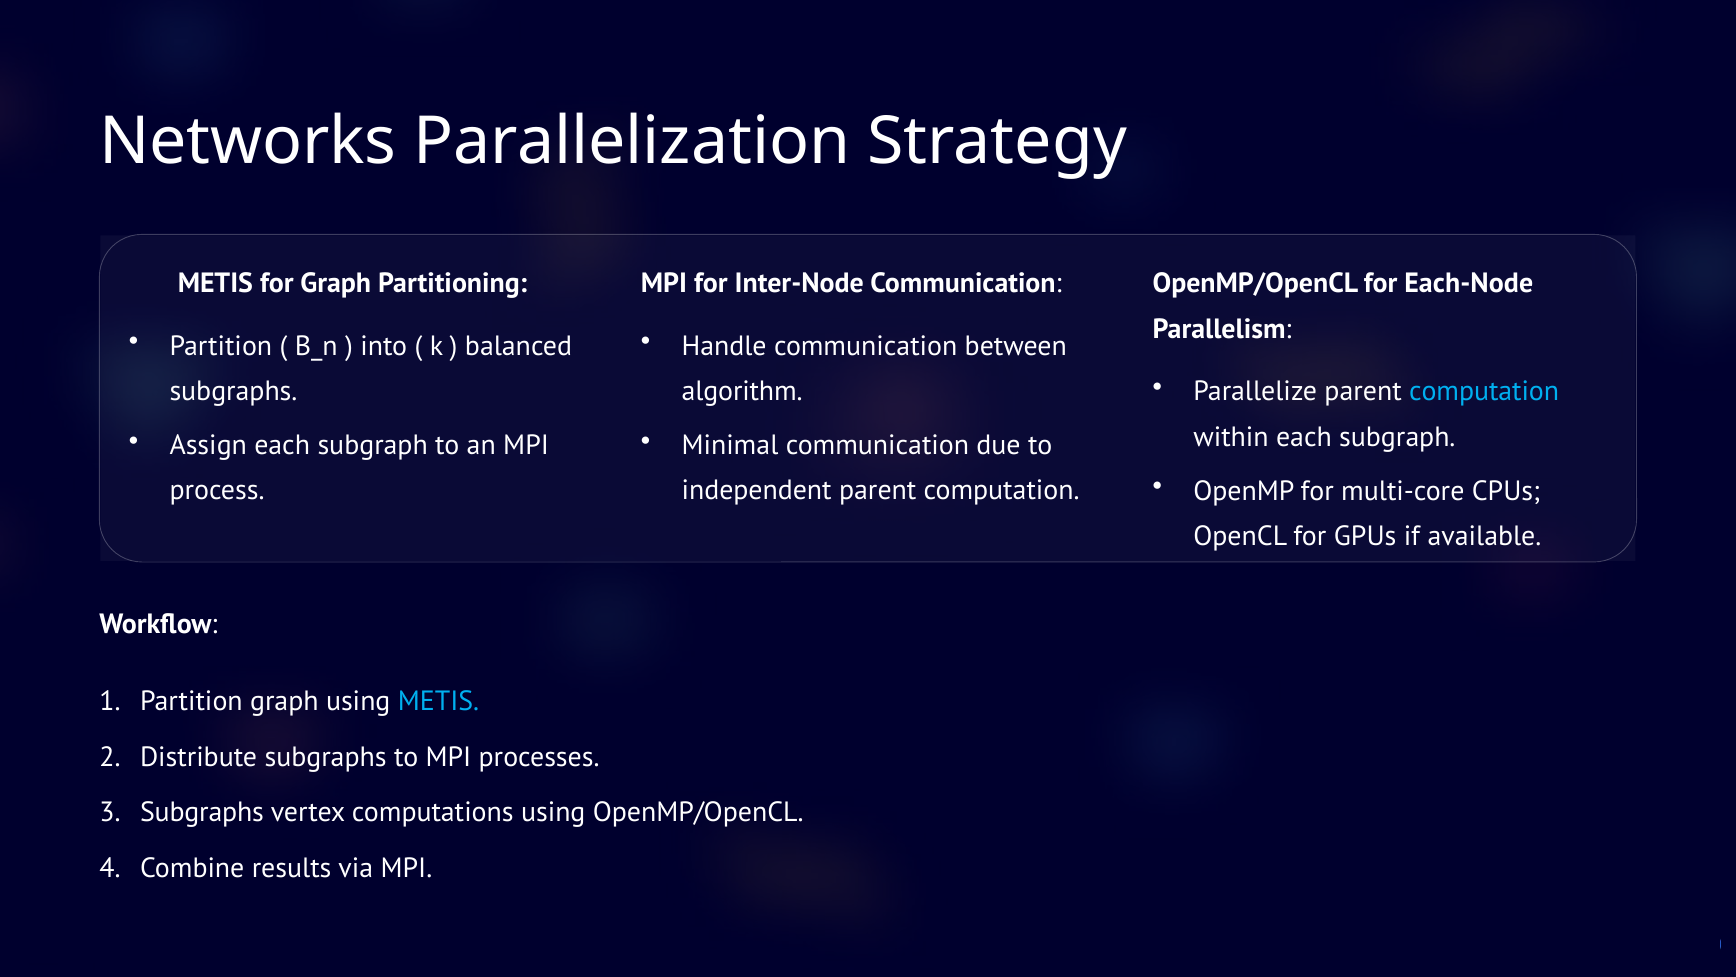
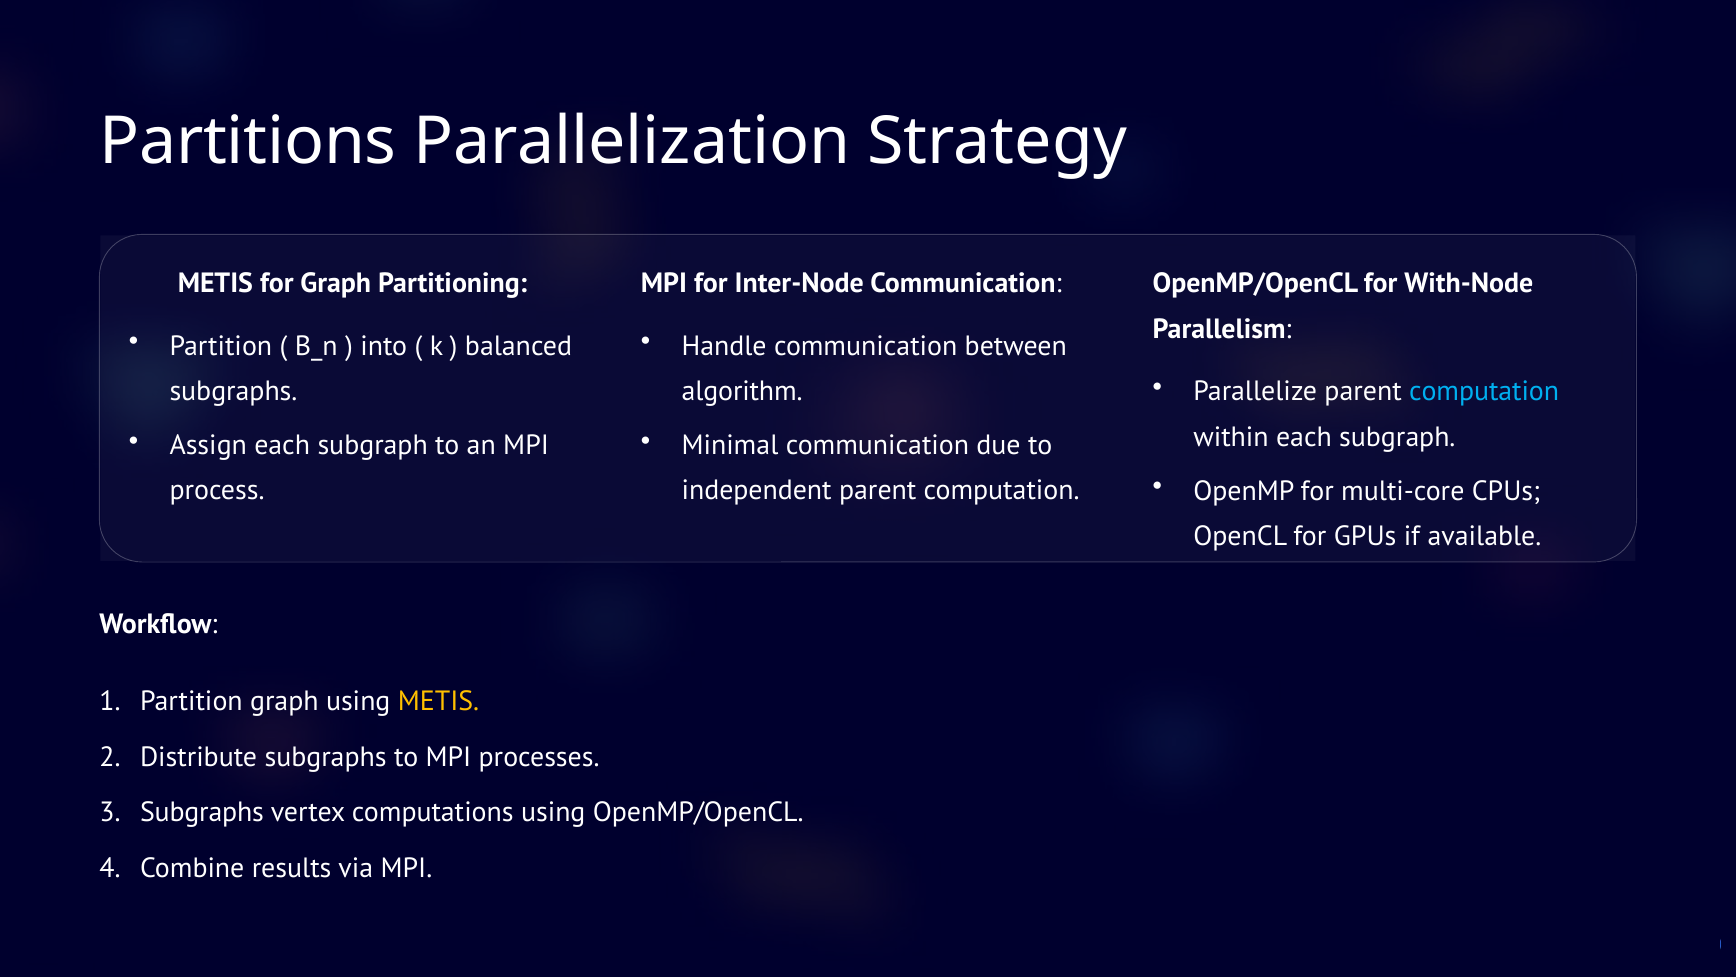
Networks: Networks -> Partitions
Each-Node: Each-Node -> With-Node
METIS at (439, 701) colour: light blue -> yellow
